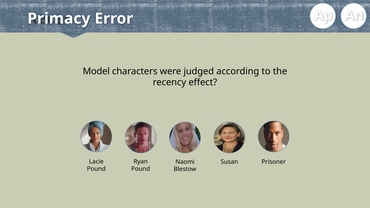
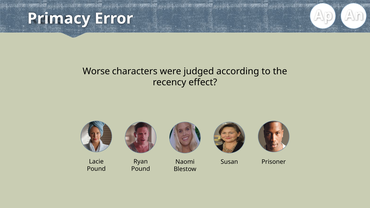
Model: Model -> Worse
